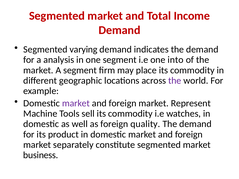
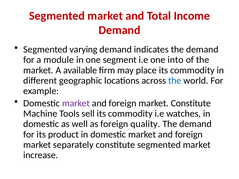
analysis: analysis -> module
A segment: segment -> available
the at (175, 81) colour: purple -> blue
market Represent: Represent -> Constitute
business: business -> increase
